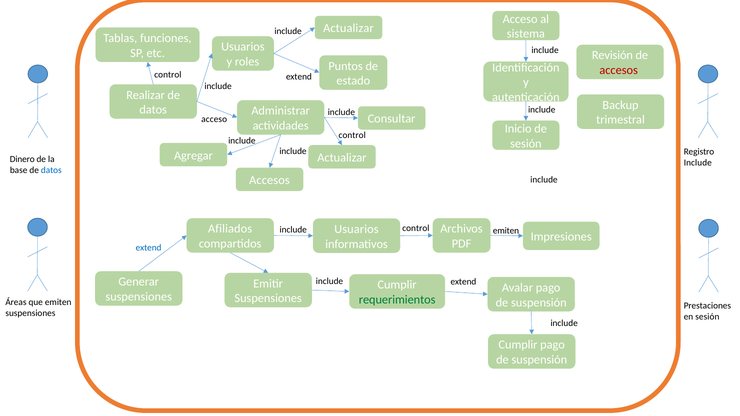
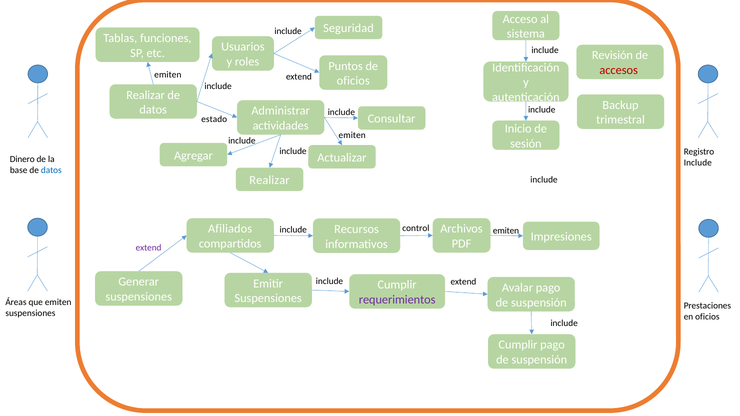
Actualizar at (348, 28): Actualizar -> Seguridad
control at (168, 74): control -> emiten
estado at (353, 81): estado -> oficios
acceso at (214, 119): acceso -> estado
control at (352, 135): control -> emiten
Accesos at (269, 180): Accesos -> Realizar
Usuarios at (356, 229): Usuarios -> Recursos
extend at (149, 248) colour: blue -> purple
requerimientos colour: green -> purple
en sesión: sesión -> oficios
